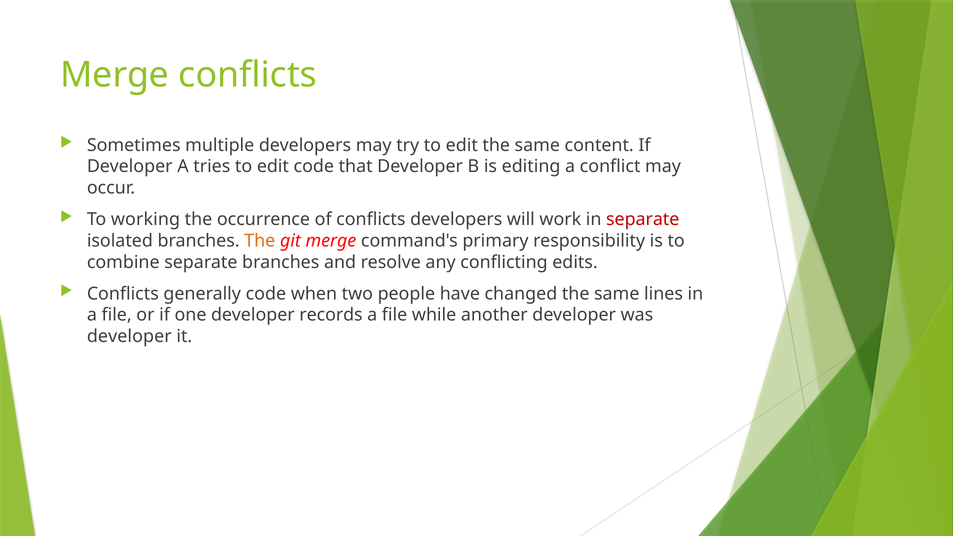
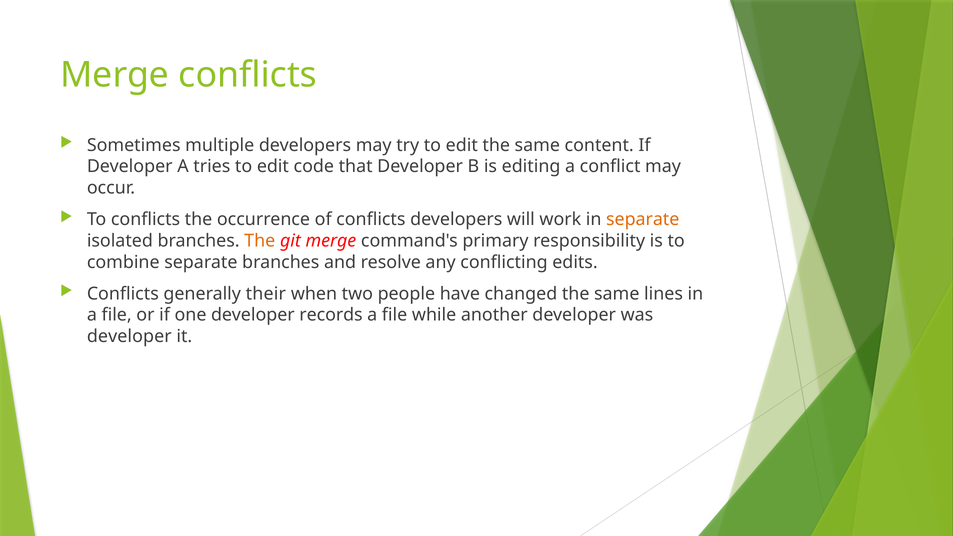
To working: working -> conflicts
separate at (643, 219) colour: red -> orange
generally code: code -> their
